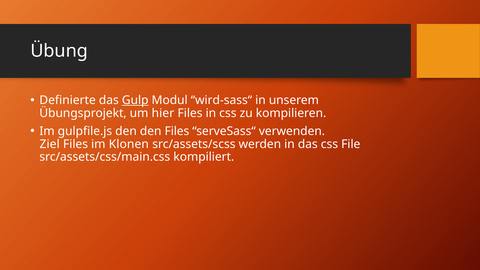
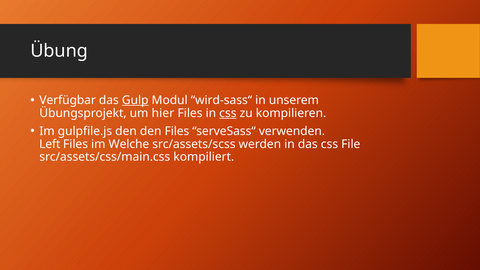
Definierte: Definierte -> Verfügbar
css at (228, 113) underline: none -> present
Ziel: Ziel -> Left
Klonen: Klonen -> Welche
